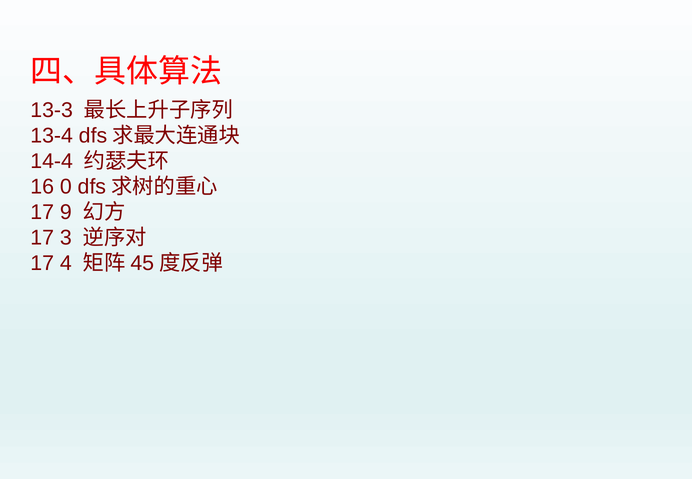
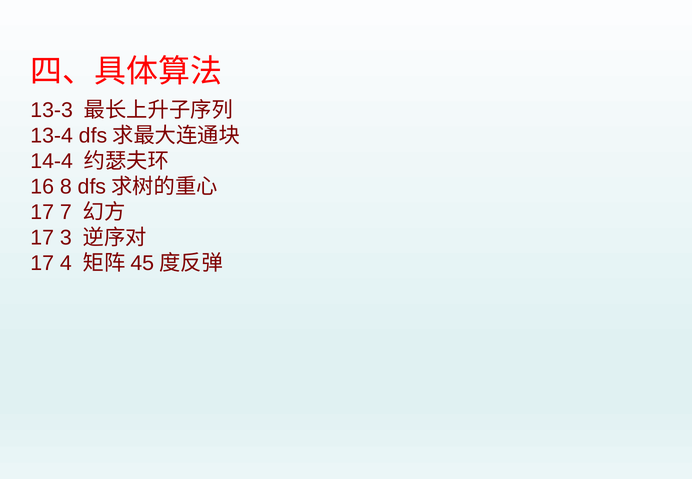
0: 0 -> 8
9: 9 -> 7
